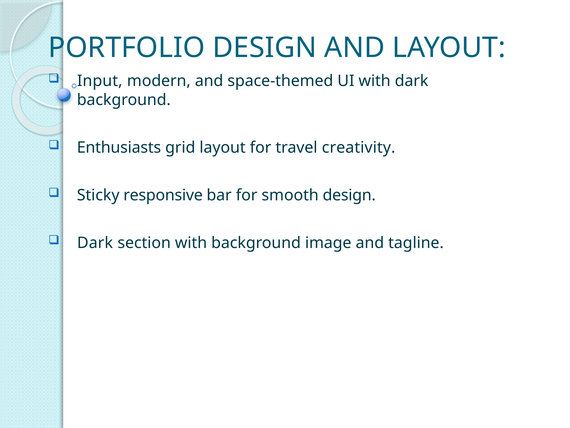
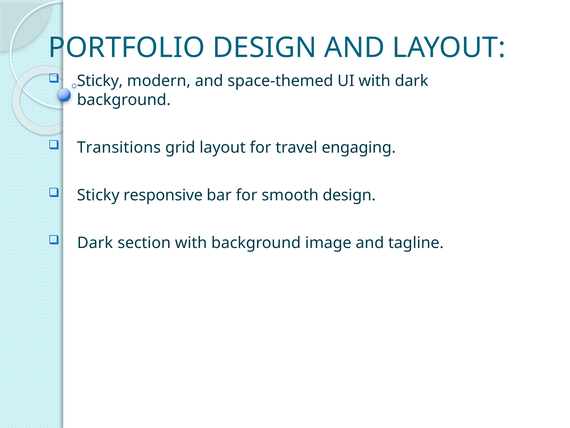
Input at (100, 81): Input -> Sticky
Enthusiasts: Enthusiasts -> Transitions
creativity: creativity -> engaging
